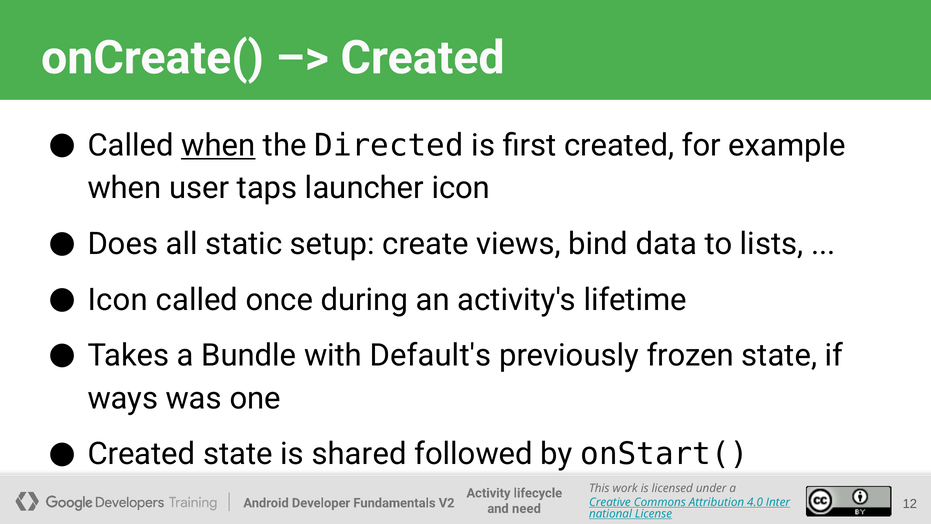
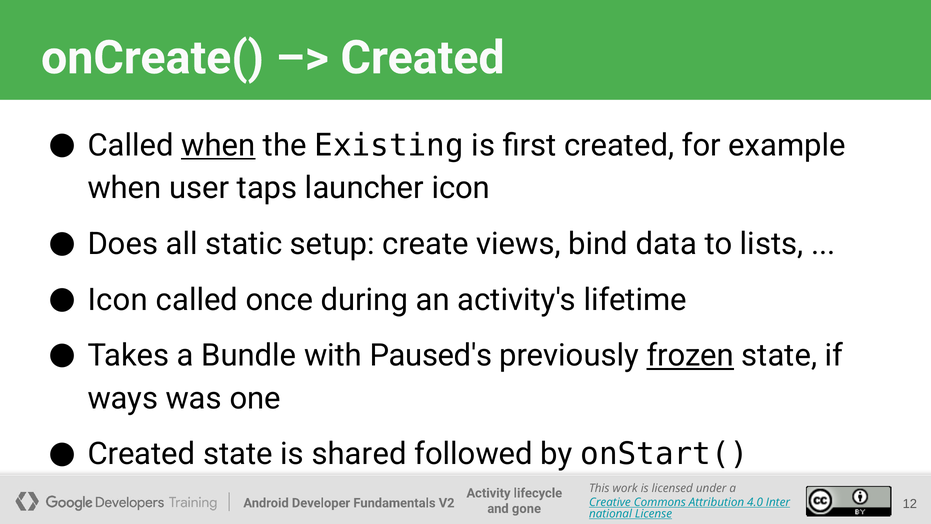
Directed: Directed -> Existing
Default's: Default's -> Paused's
frozen underline: none -> present
need: need -> gone
